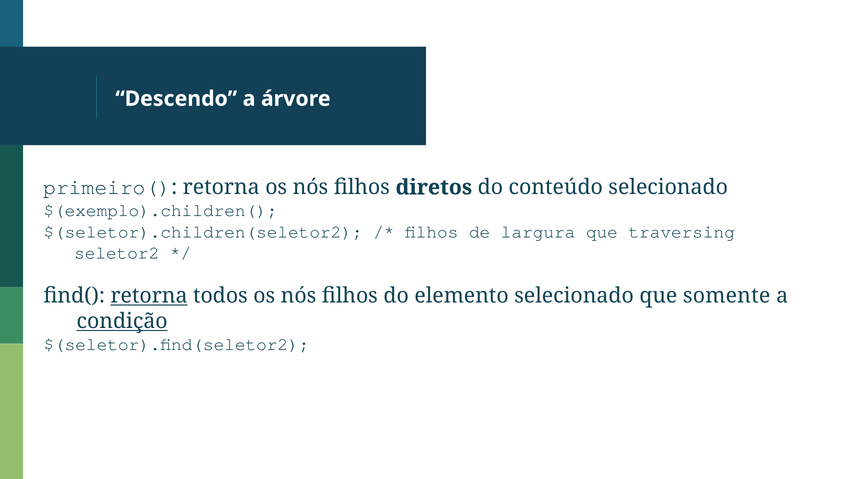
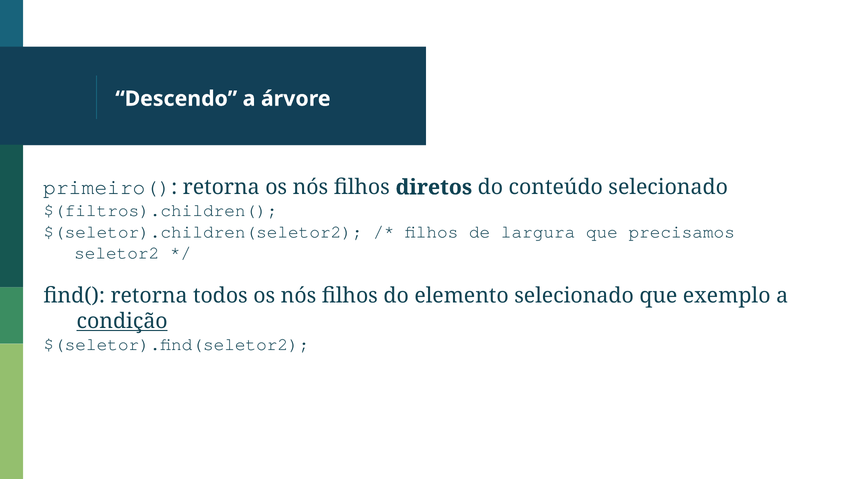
$(exemplo).children(: $(exemplo).children( -> $(filtros).children(
traversing: traversing -> precisamos
retorna at (149, 296) underline: present -> none
somente: somente -> exemplo
